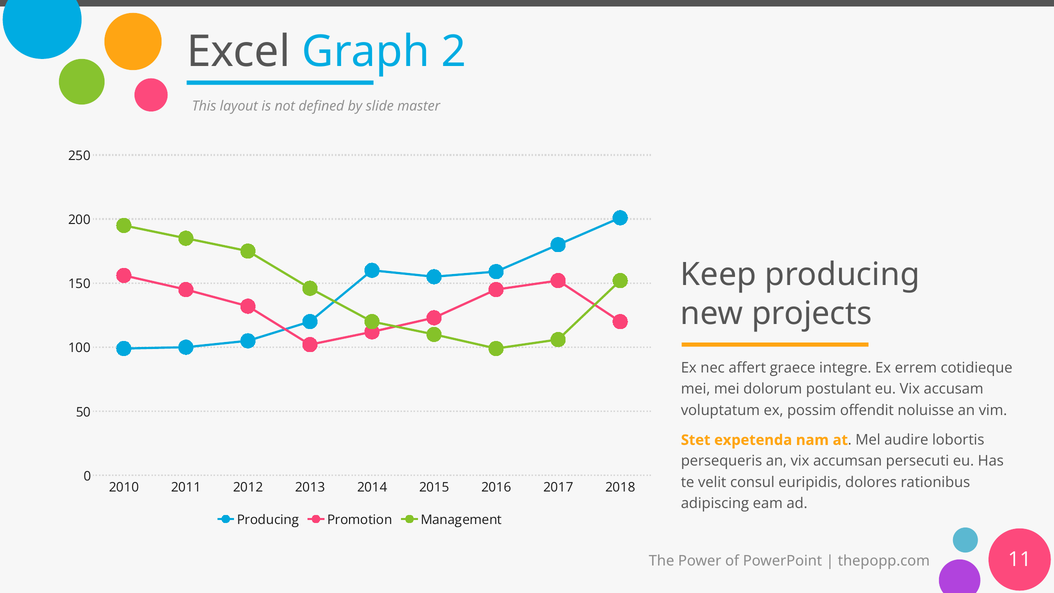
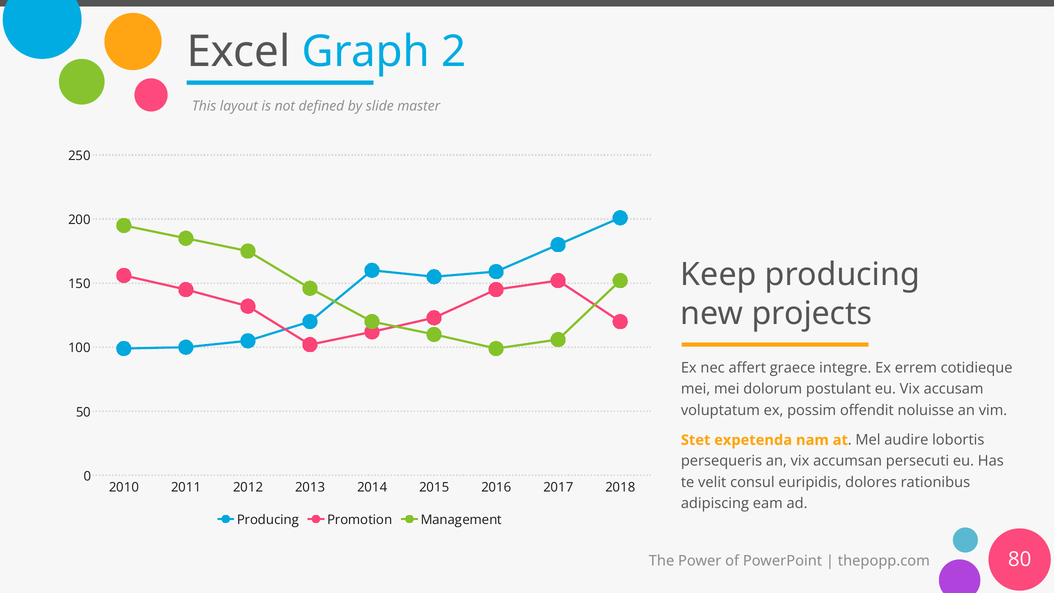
11: 11 -> 80
